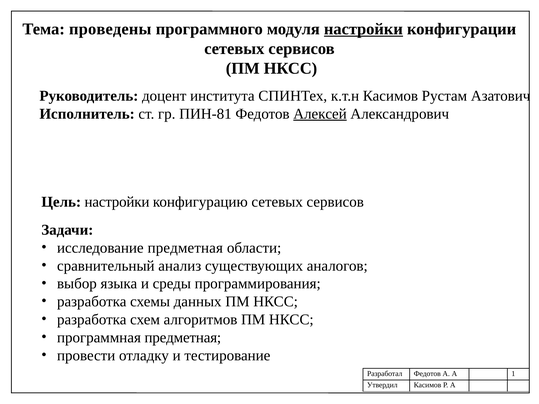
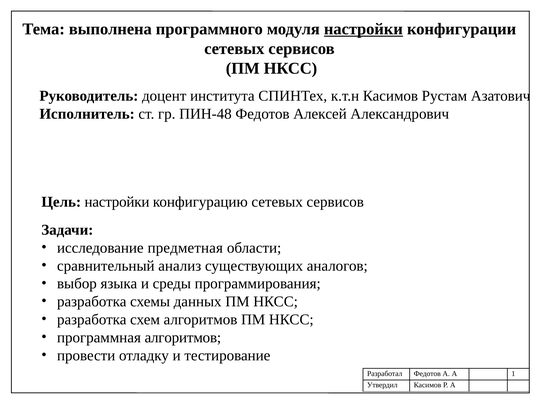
проведены: проведены -> выполнена
ПИН-81: ПИН-81 -> ПИН-48
Алексей underline: present -> none
программная предметная: предметная -> алгоритмов
